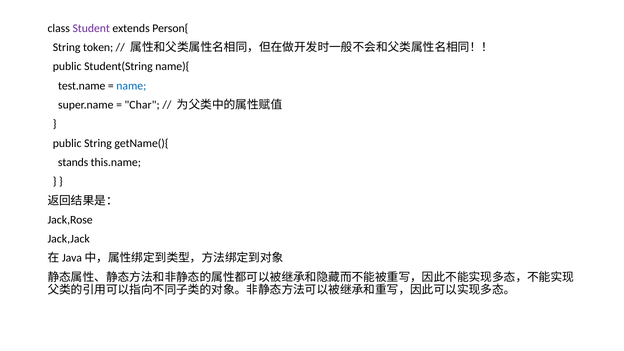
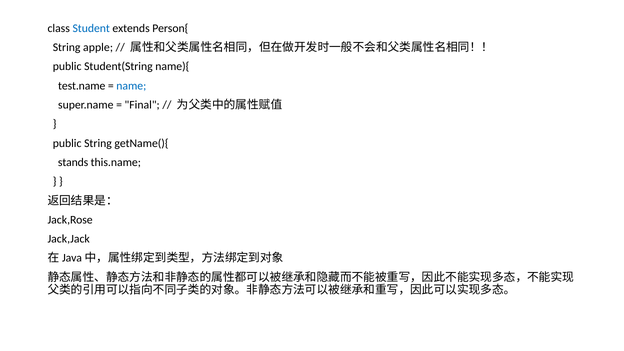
Student colour: purple -> blue
token: token -> apple
Char: Char -> Final
